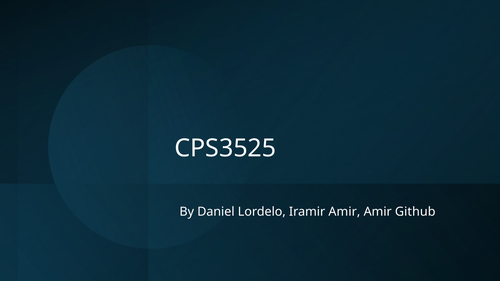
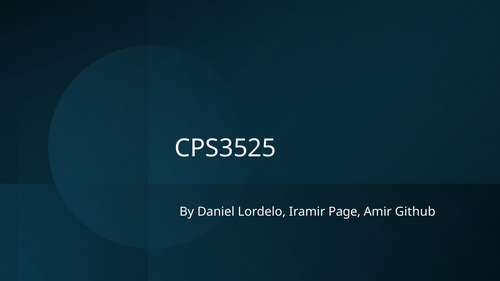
Iramir Amir: Amir -> Page
